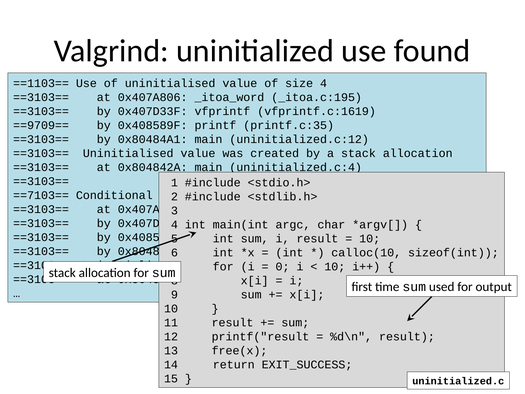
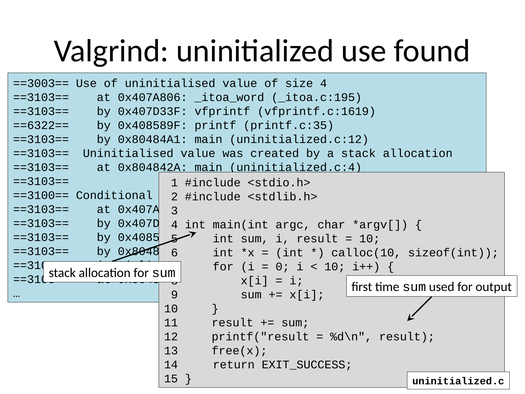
==1103==: ==1103== -> ==3003==
==9709==: ==9709== -> ==6322==
==7103==: ==7103== -> ==3100==
